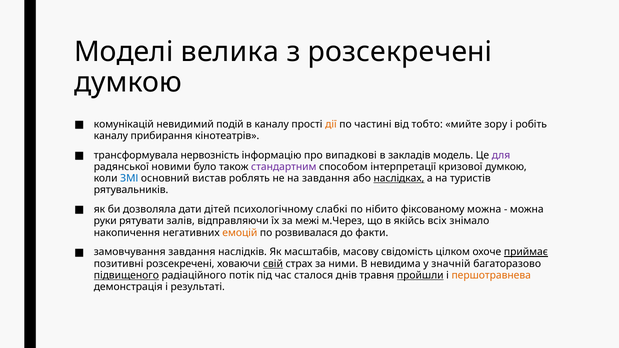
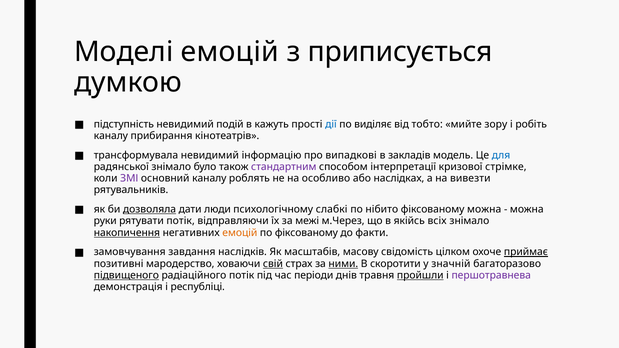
Моделі велика: велика -> емоцій
з розсекречені: розсекречені -> приписується
комунікацій: комунікацій -> підступність
в каналу: каналу -> кажуть
дії colour: orange -> blue
частині: частині -> виділяє
трансформувала нервозність: нервозність -> невидимий
для colour: purple -> blue
радянської новими: новими -> знімало
кризової думкою: думкою -> стрімке
ЗМІ colour: blue -> purple
основний вистав: вистав -> каналу
на завдання: завдання -> особливо
наслідках underline: present -> none
туристів: туристів -> вивезти
дозволяла underline: none -> present
дітей: дітей -> люди
рятувати залів: залів -> потік
накопичення underline: none -> present
по розвивалася: розвивалася -> фіксованому
позитивні розсекречені: розсекречені -> мародерство
ними underline: none -> present
невидима: невидима -> скоротити
сталося: сталося -> періоди
першотравнева colour: orange -> purple
результаті: результаті -> республіці
